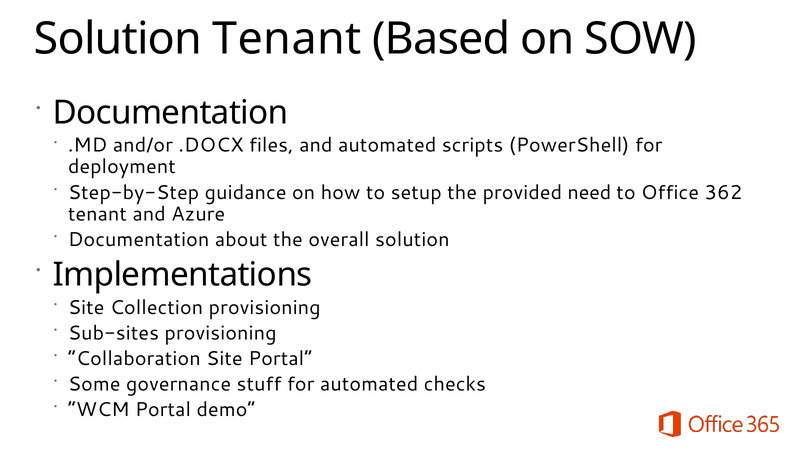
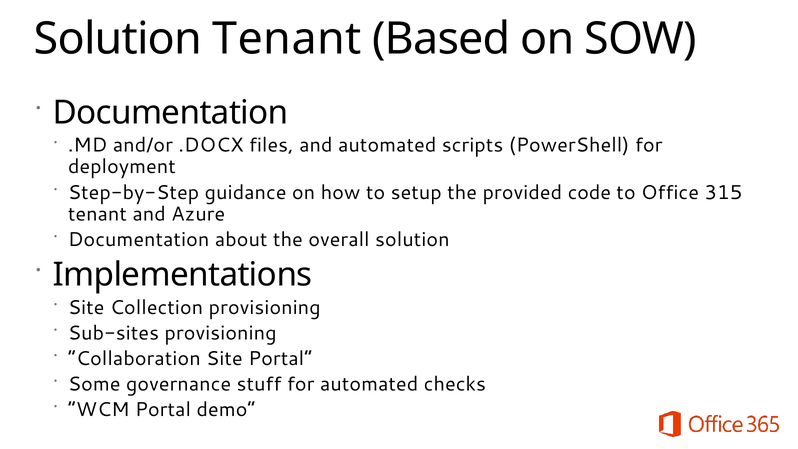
need: need -> code
362: 362 -> 315
